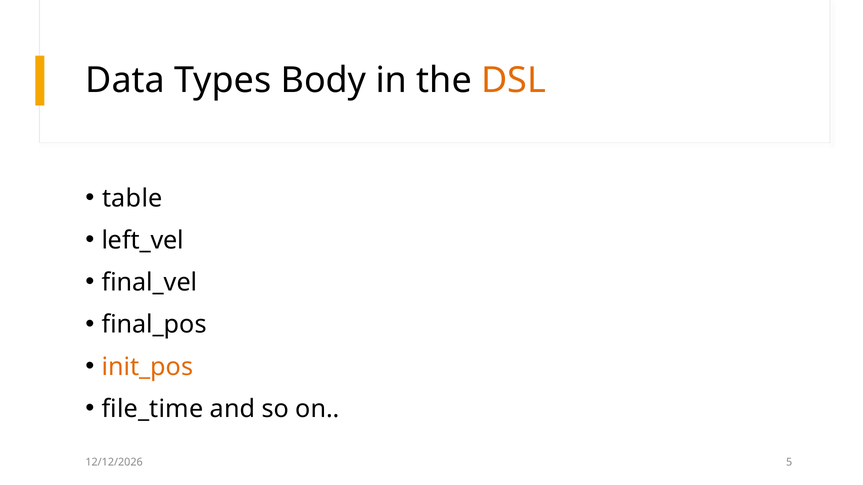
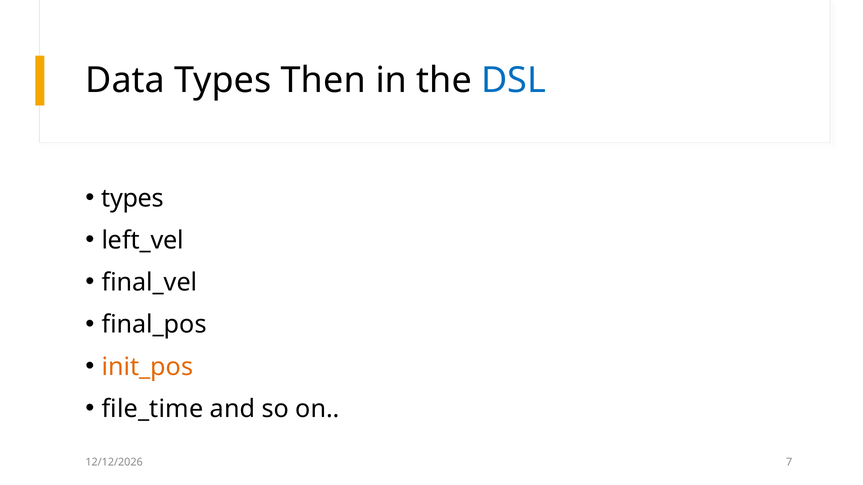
Body: Body -> Then
DSL colour: orange -> blue
table at (132, 198): table -> types
5: 5 -> 7
